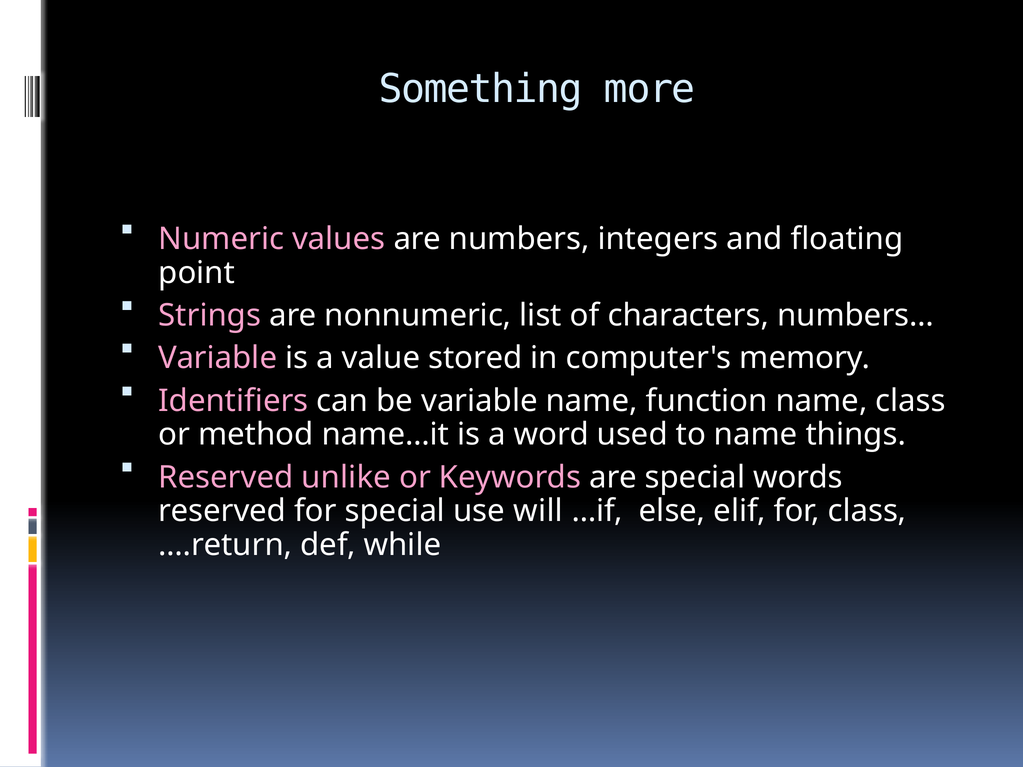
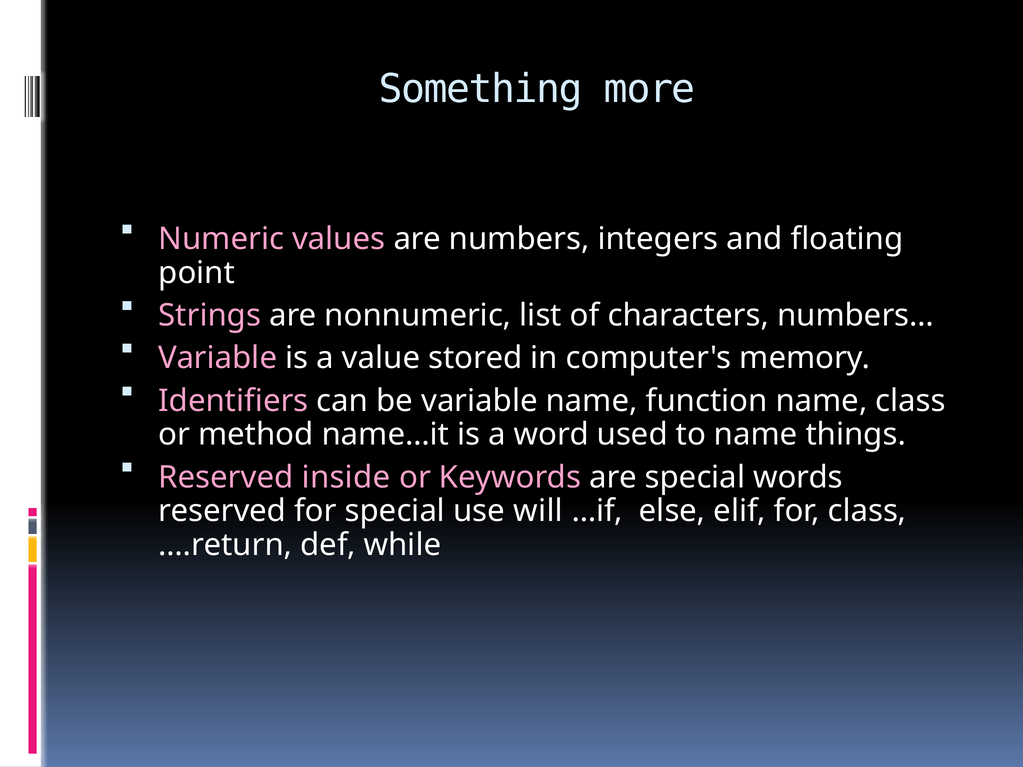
unlike: unlike -> inside
